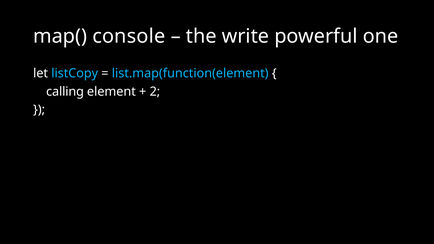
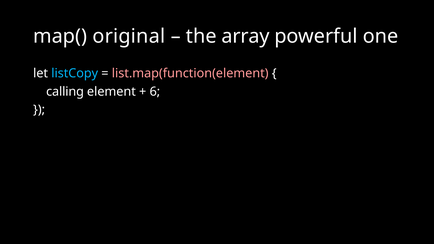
console: console -> original
write: write -> array
list.map(function(element colour: light blue -> pink
2: 2 -> 6
